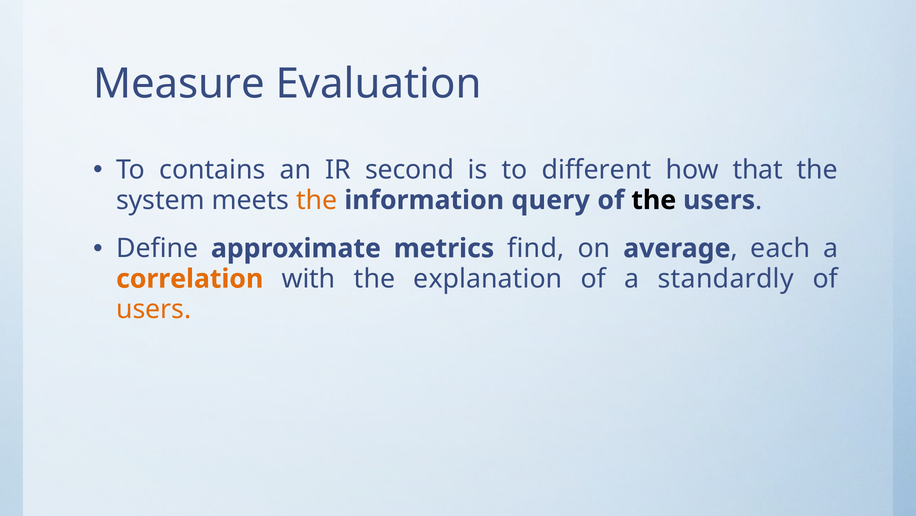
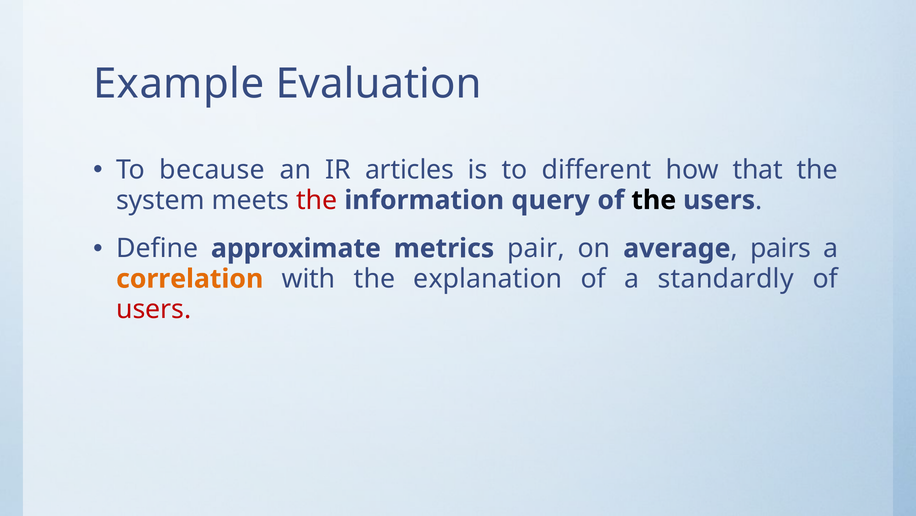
Measure: Measure -> Example
contains: contains -> because
second: second -> articles
the at (317, 200) colour: orange -> red
find: find -> pair
each: each -> pairs
users at (154, 309) colour: orange -> red
